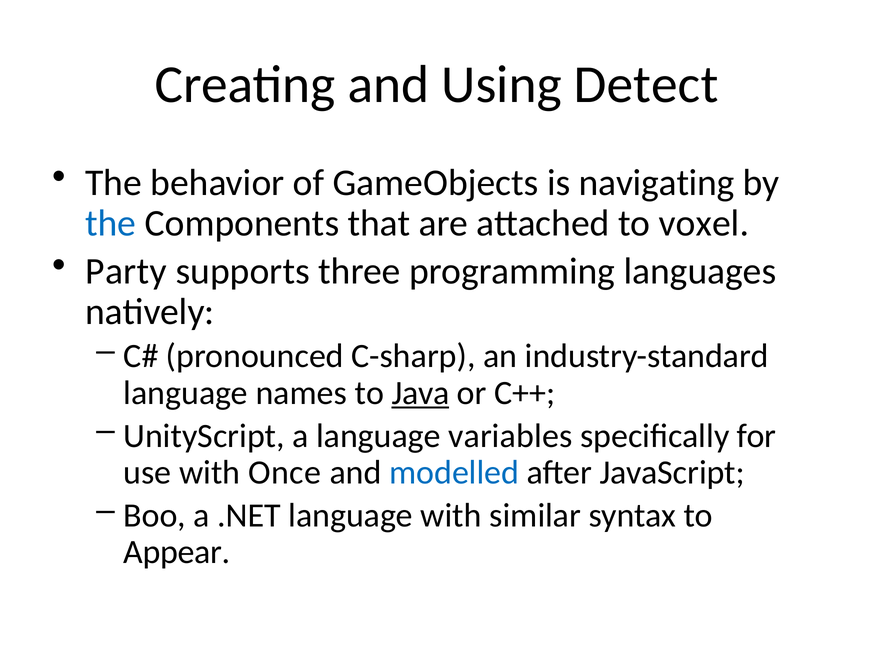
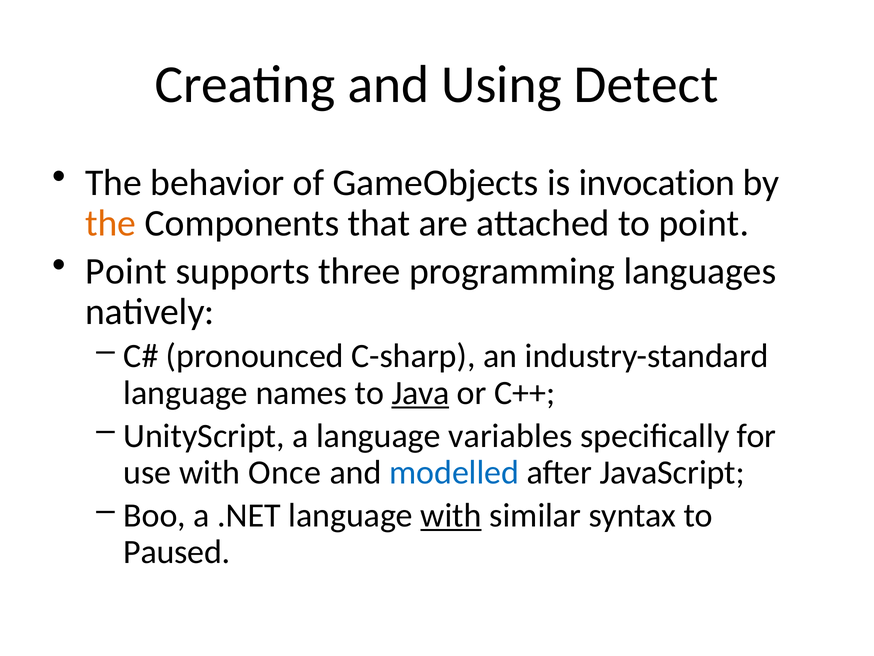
navigating: navigating -> invocation
the at (111, 223) colour: blue -> orange
to voxel: voxel -> point
Party at (126, 271): Party -> Point
with at (451, 515) underline: none -> present
Appear: Appear -> Paused
